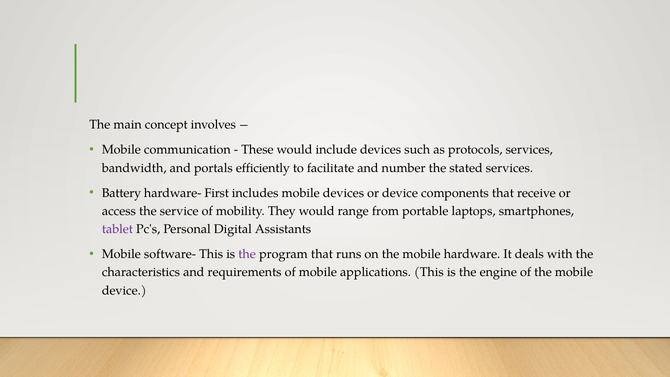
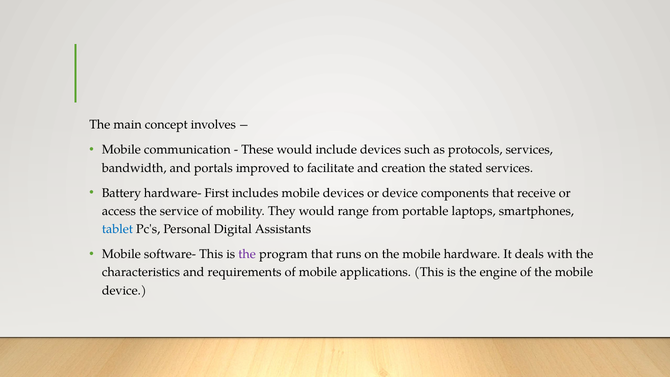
efficiently: efficiently -> improved
number: number -> creation
tablet colour: purple -> blue
